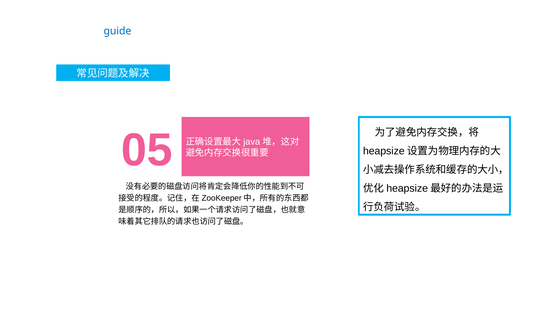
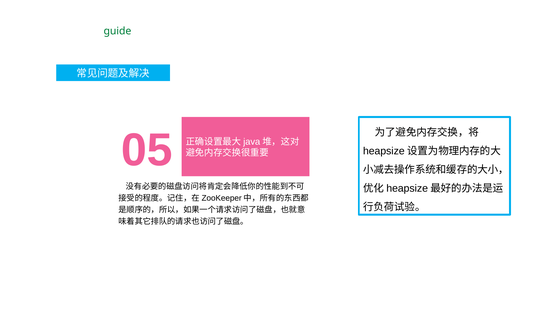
guide colour: blue -> green
